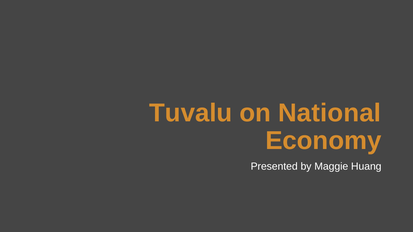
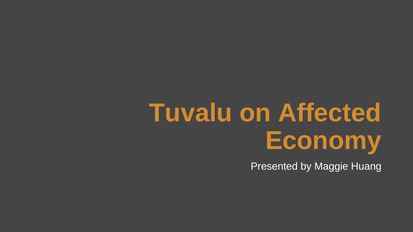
National: National -> Affected
